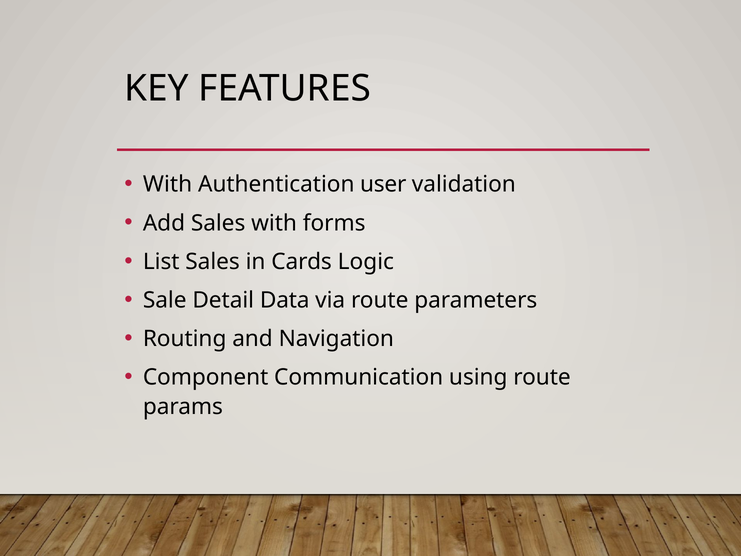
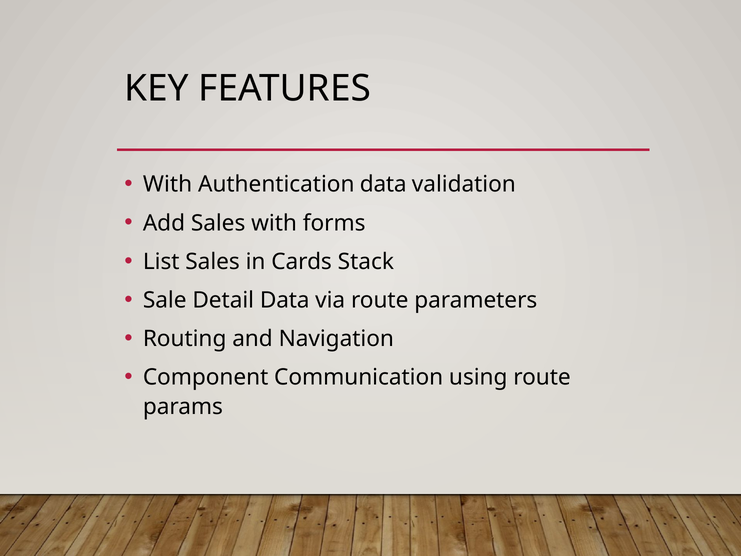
Authentication user: user -> data
Logic: Logic -> Stack
